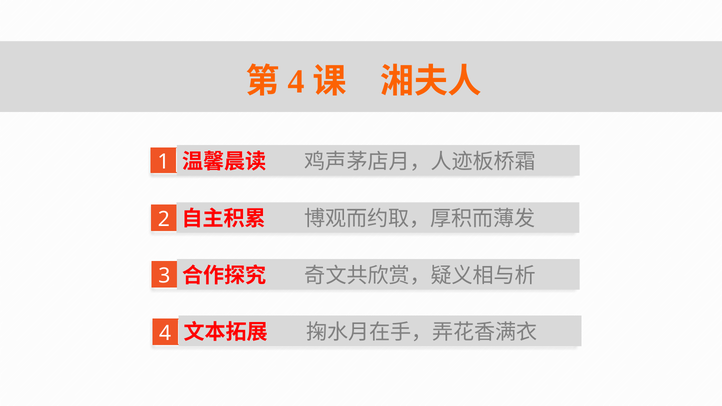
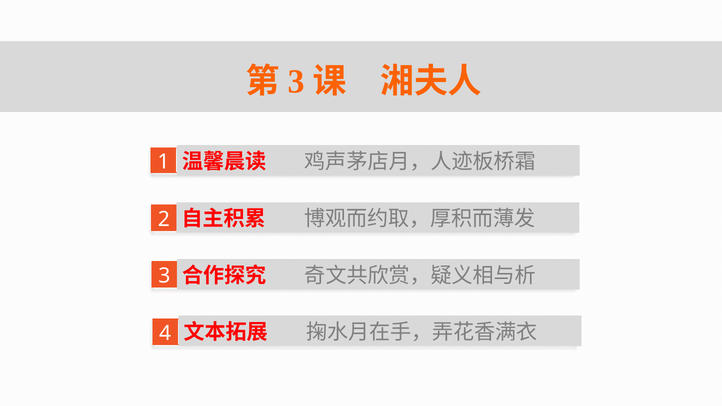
4 at (296, 81): 4 -> 3
